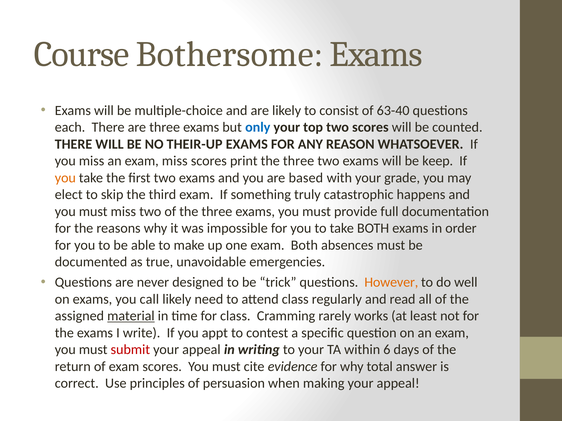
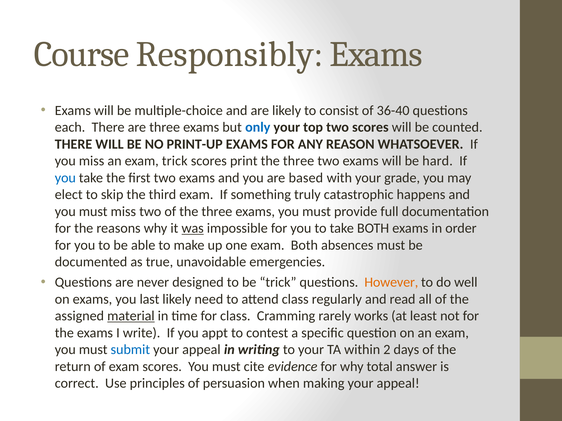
Bothersome: Bothersome -> Responsibly
63-40: 63-40 -> 36-40
THEIR-UP: THEIR-UP -> PRINT-UP
exam miss: miss -> trick
keep: keep -> hard
you at (65, 178) colour: orange -> blue
was underline: none -> present
call: call -> last
submit colour: red -> blue
6: 6 -> 2
